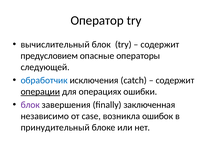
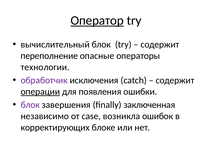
Оператор underline: none -> present
предусловием: предусловием -> переполнение
следующей: следующей -> технологии
обработчик colour: blue -> purple
операциях: операциях -> появления
принудительный: принудительный -> корректирующих
